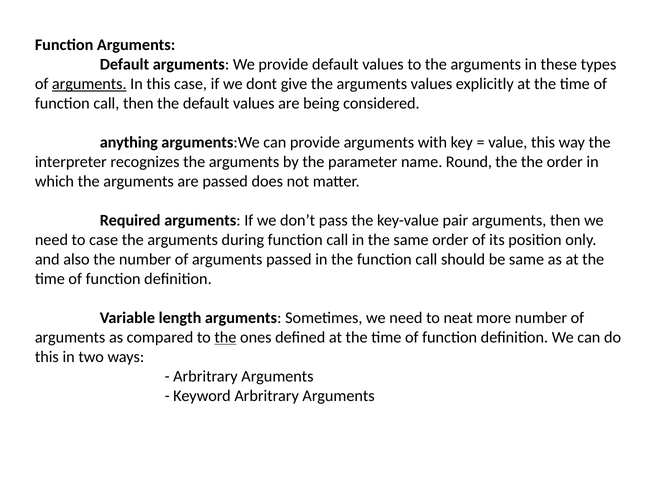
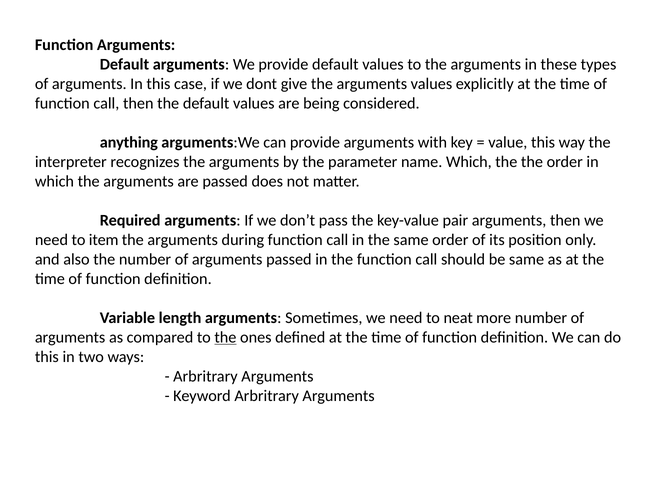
arguments at (89, 84) underline: present -> none
name Round: Round -> Which
to case: case -> item
